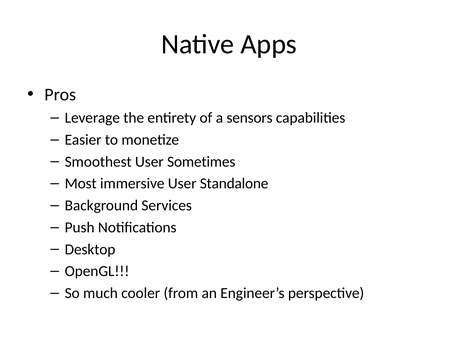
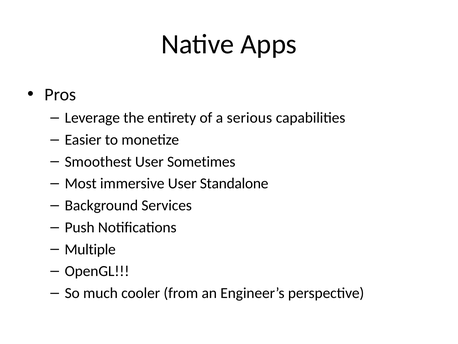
sensors: sensors -> serious
Desktop: Desktop -> Multiple
